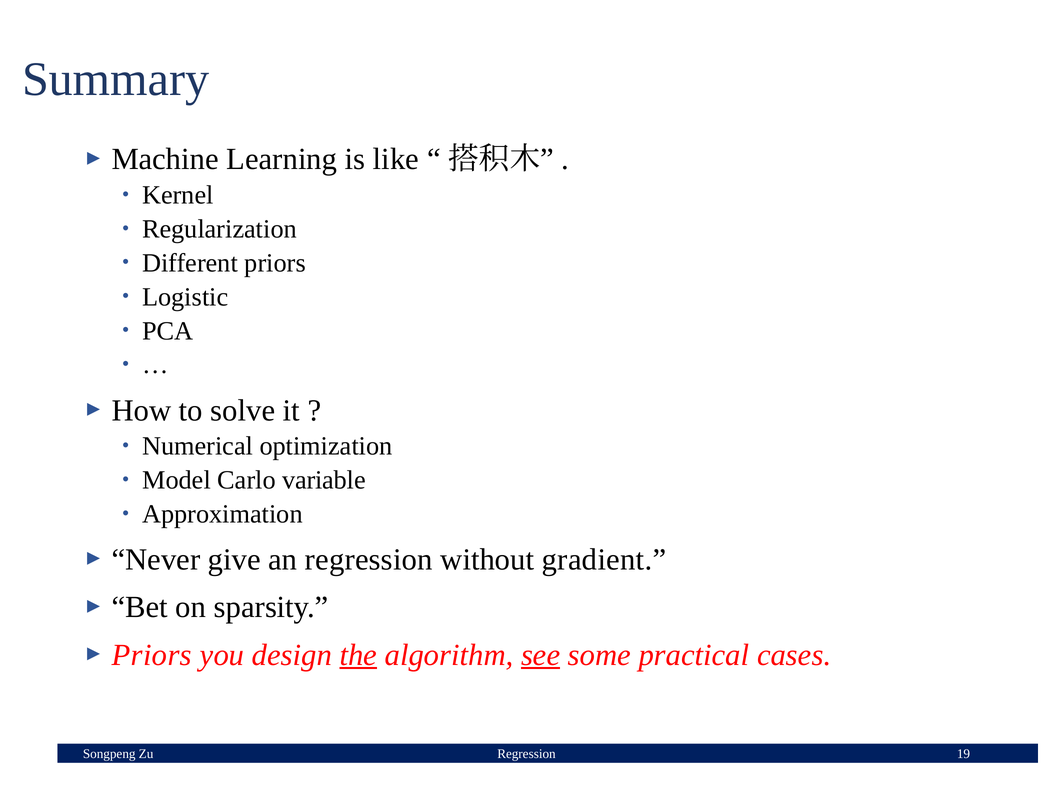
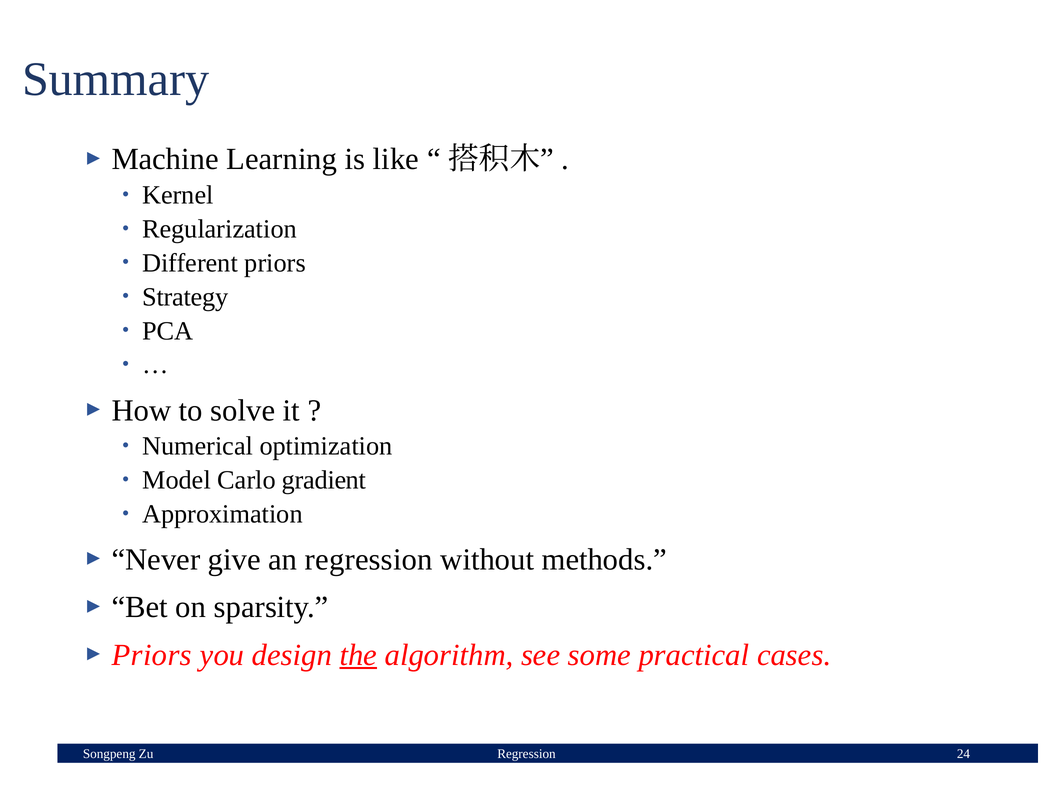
Logistic: Logistic -> Strategy
variable: variable -> gradient
gradient: gradient -> methods
see underline: present -> none
19: 19 -> 24
